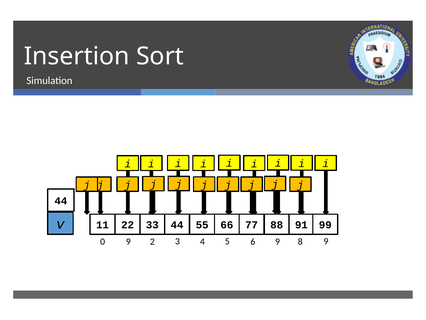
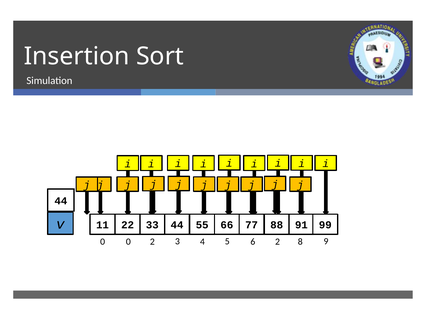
6 9: 9 -> 2
0 9: 9 -> 0
